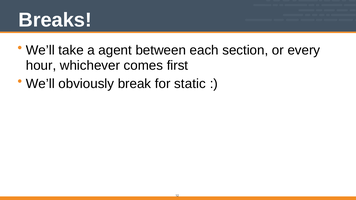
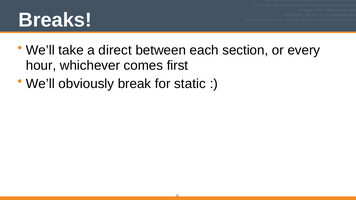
agent: agent -> direct
